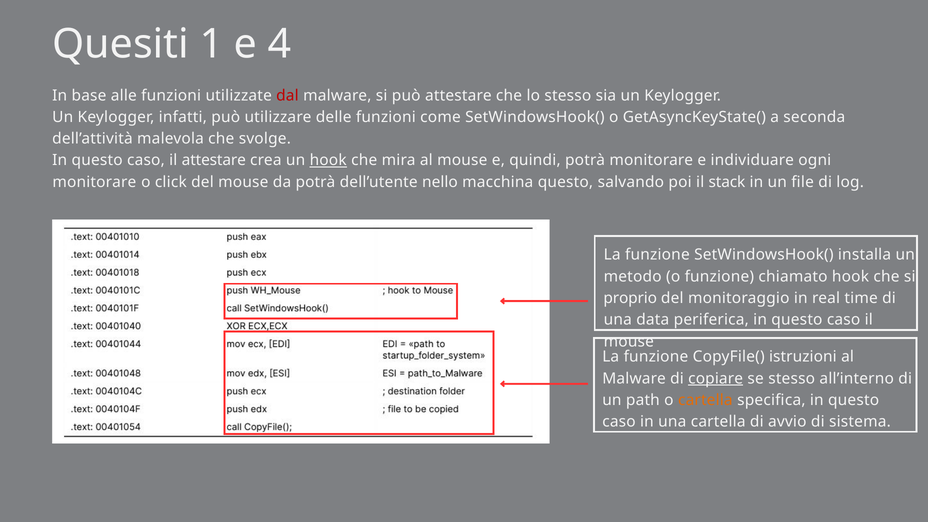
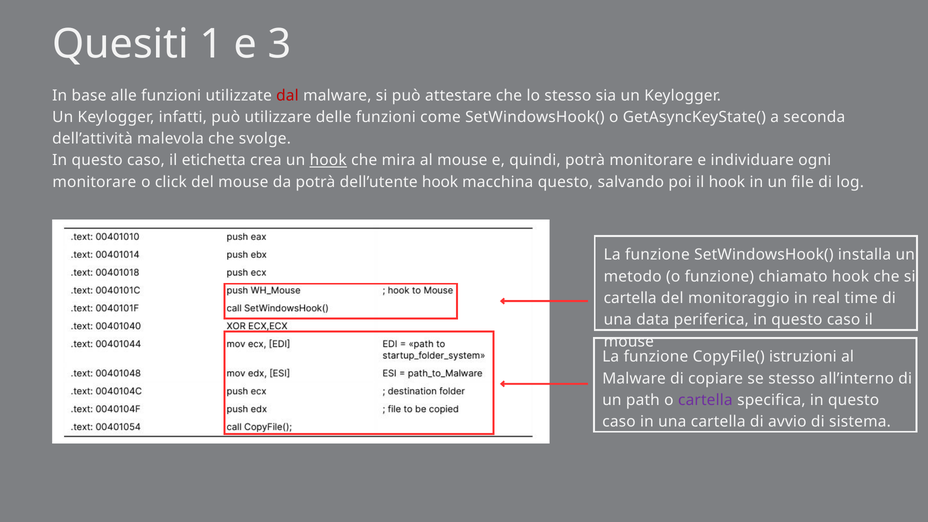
4: 4 -> 3
il attestare: attestare -> etichetta
dell’utente nello: nello -> hook
il stack: stack -> hook
proprio at (630, 298): proprio -> cartella
copiare underline: present -> none
cartella at (705, 400) colour: orange -> purple
